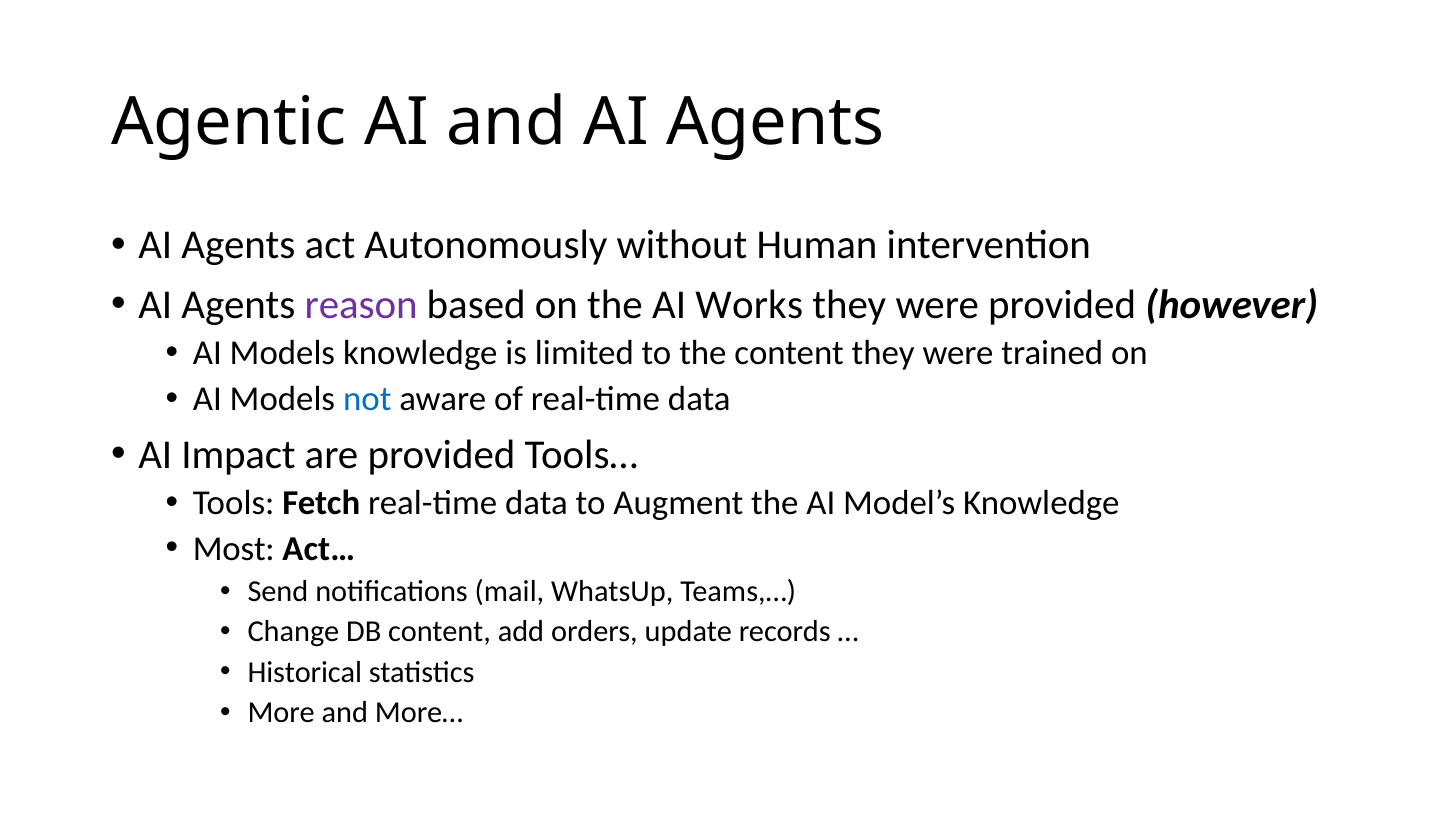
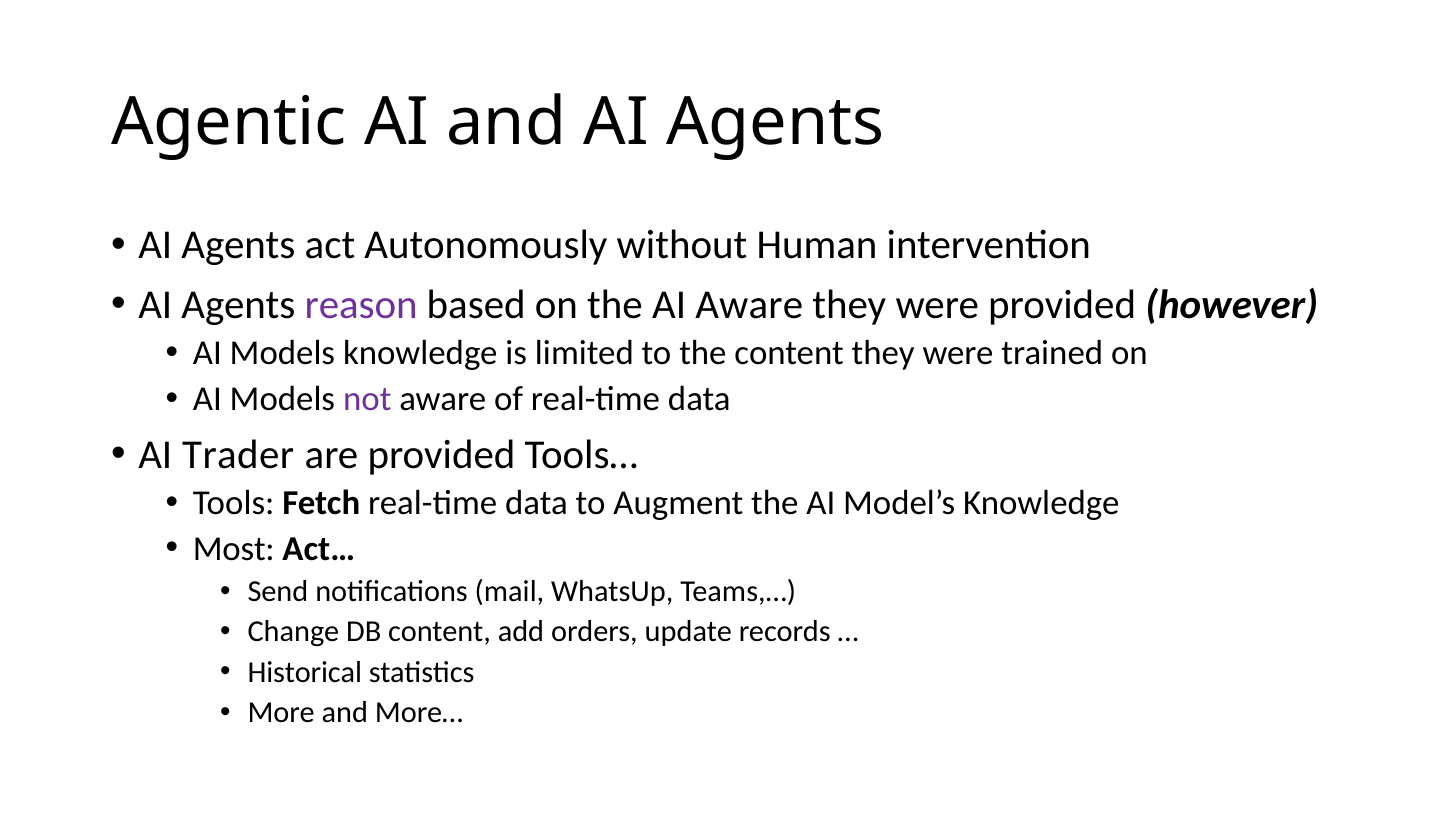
AI Works: Works -> Aware
not colour: blue -> purple
Impact: Impact -> Trader
